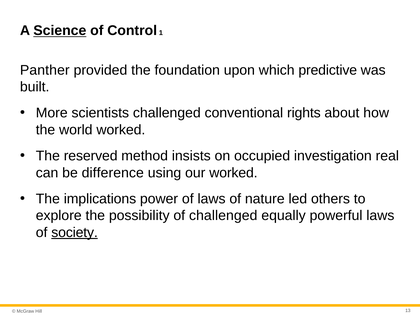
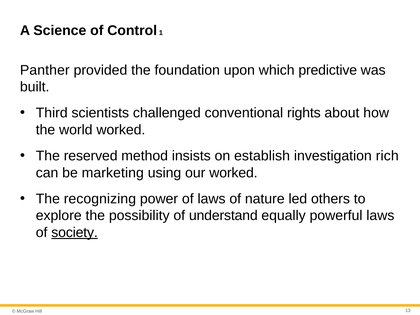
Science underline: present -> none
More: More -> Third
occupied: occupied -> establish
real: real -> rich
difference: difference -> marketing
implications: implications -> recognizing
of challenged: challenged -> understand
